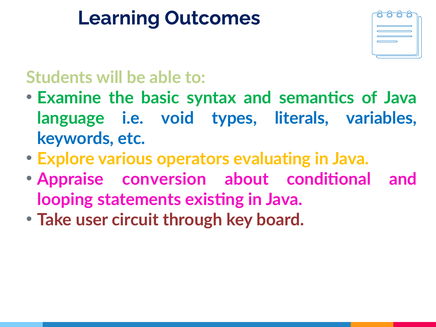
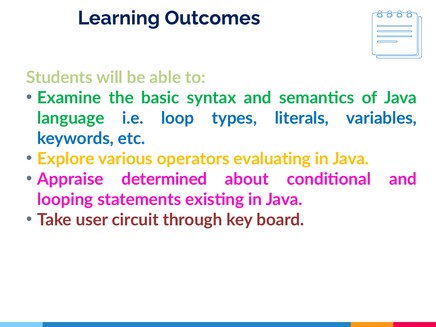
void: void -> loop
conversion: conversion -> determined
